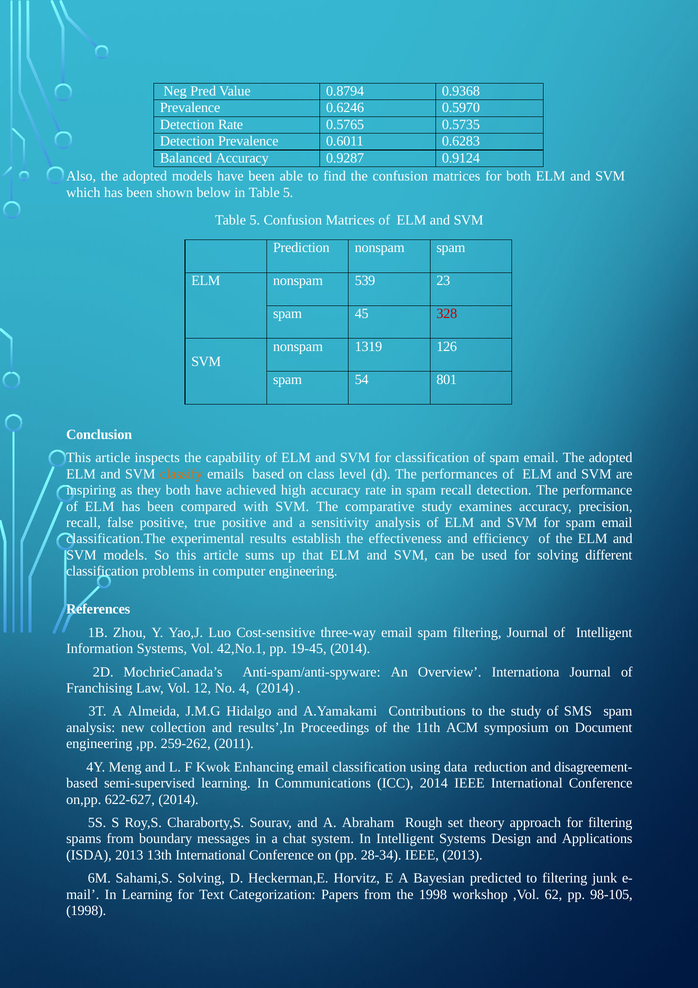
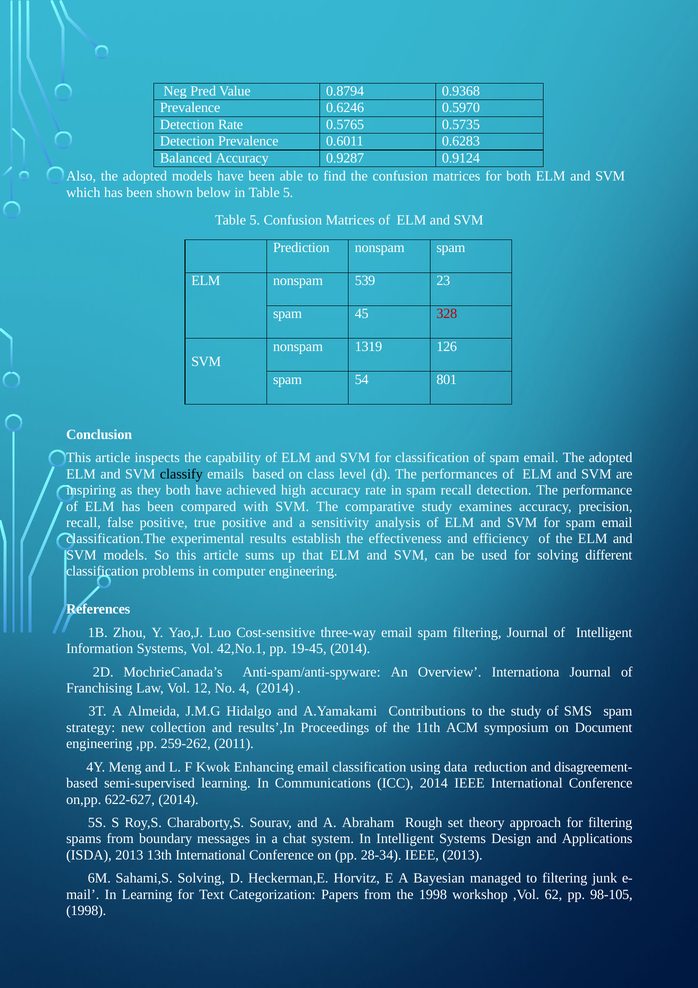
classify colour: orange -> black
analysis at (91, 727): analysis -> strategy
predicted: predicted -> managed
